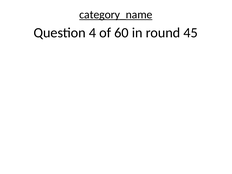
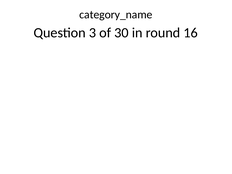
category_name underline: present -> none
4: 4 -> 3
60: 60 -> 30
45: 45 -> 16
